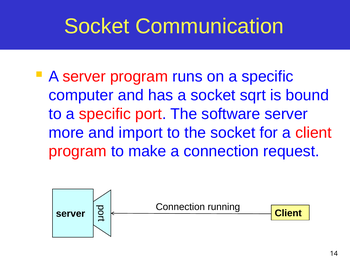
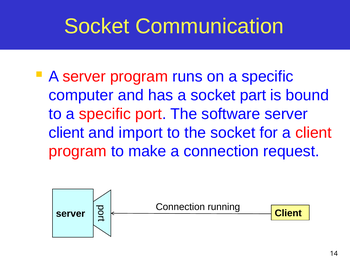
sqrt: sqrt -> part
more at (66, 132): more -> client
